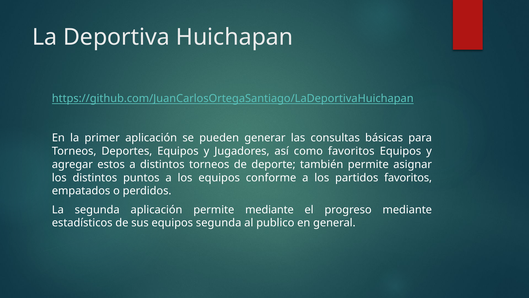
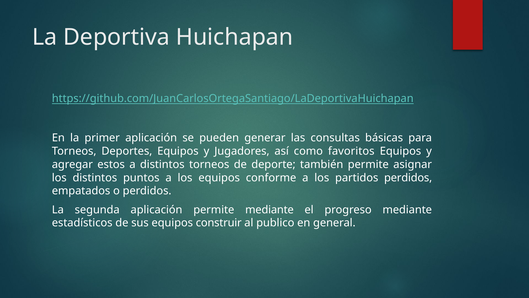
partidos favoritos: favoritos -> perdidos
equipos segunda: segunda -> construir
